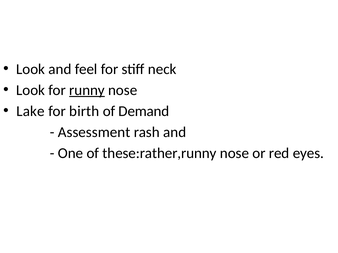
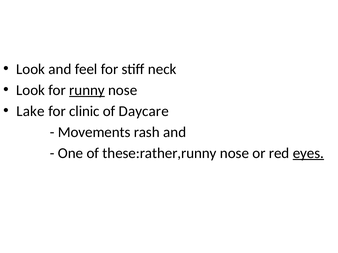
birth: birth -> clinic
Demand: Demand -> Daycare
Assessment: Assessment -> Movements
eyes underline: none -> present
